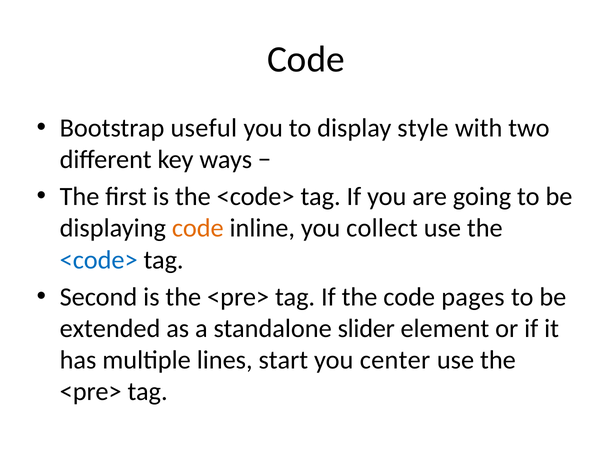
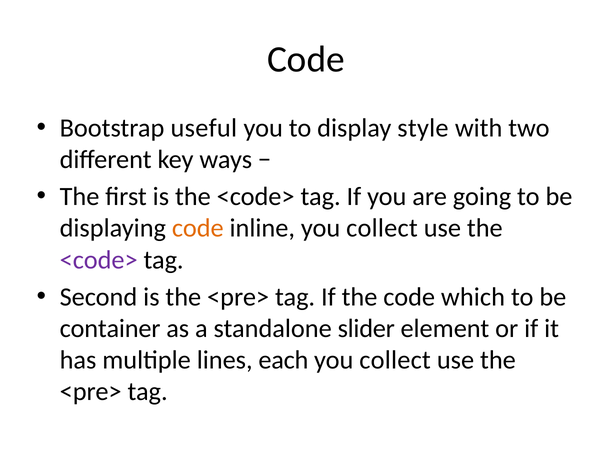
<code> at (99, 260) colour: blue -> purple
pages: pages -> which
extended: extended -> container
start: start -> each
center at (395, 360): center -> collect
